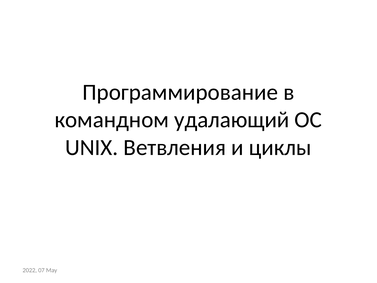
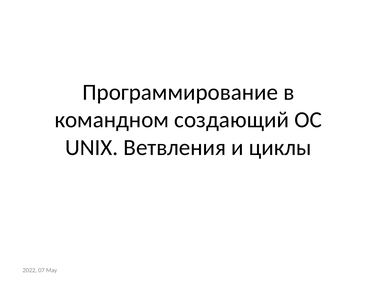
удалающий: удалающий -> создающий
